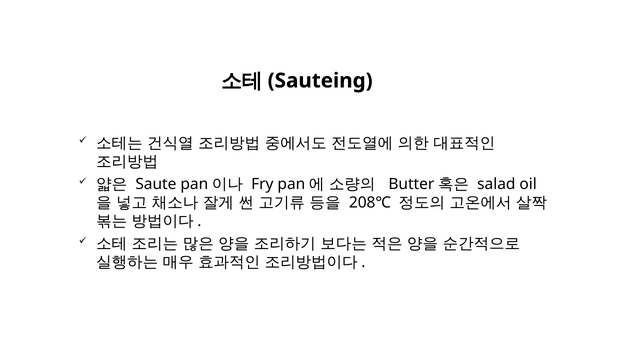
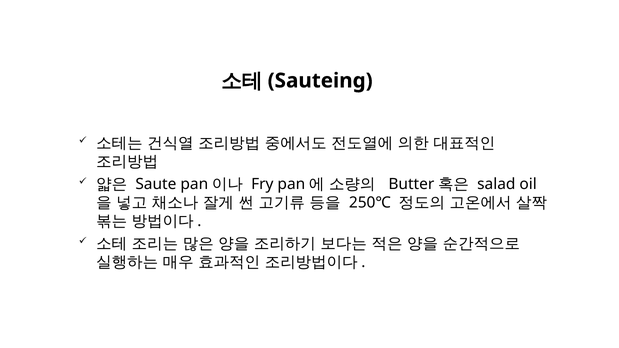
208℃: 208℃ -> 250℃
